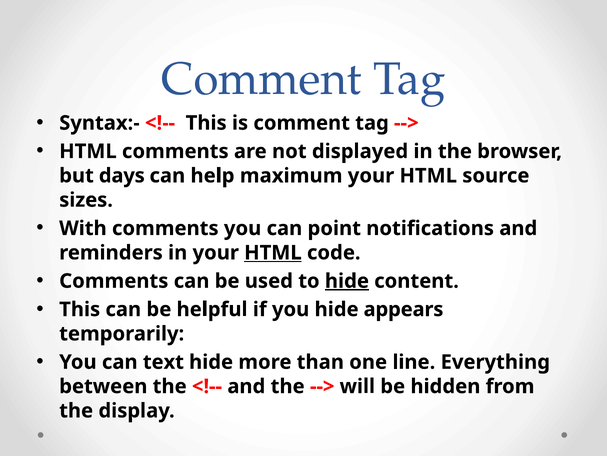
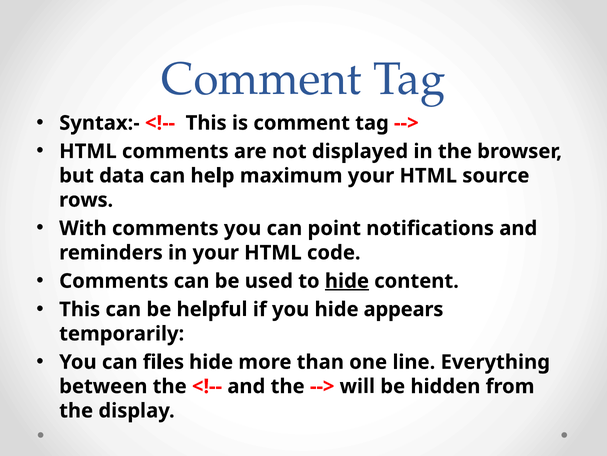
days: days -> data
sizes: sizes -> rows
HTML at (273, 252) underline: present -> none
text: text -> files
